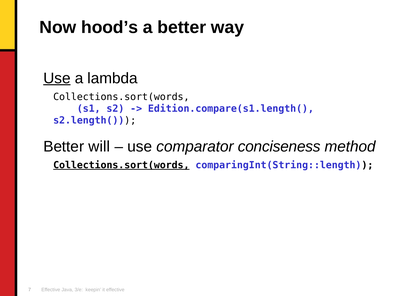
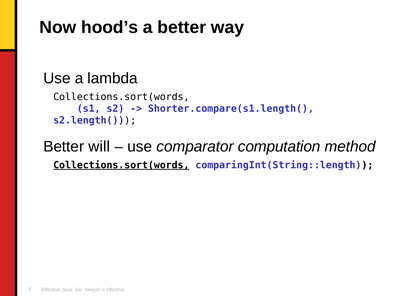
Use at (57, 78) underline: present -> none
Edition.compare(s1.length(: Edition.compare(s1.length( -> Shorter.compare(s1.length(
conciseness: conciseness -> computation
